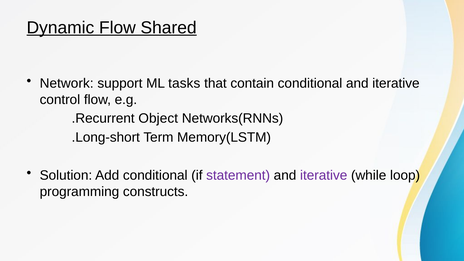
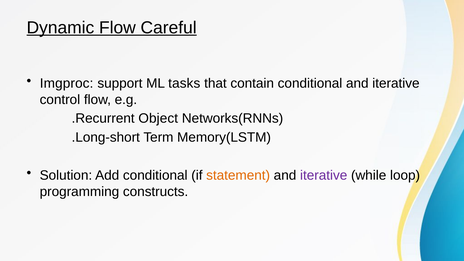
Shared: Shared -> Careful
Network: Network -> Imgproc
statement colour: purple -> orange
